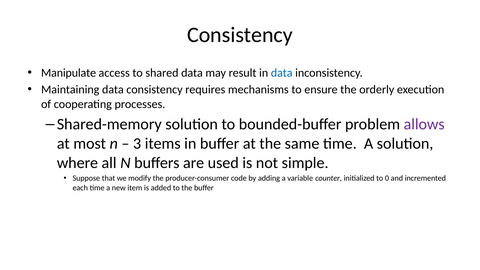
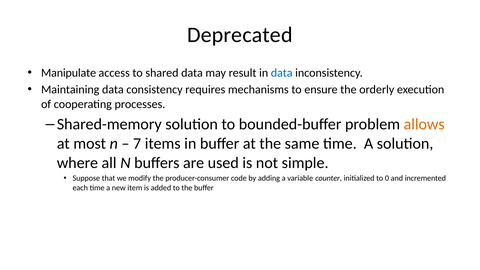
Consistency at (240, 35): Consistency -> Deprecated
allows colour: purple -> orange
3: 3 -> 7
